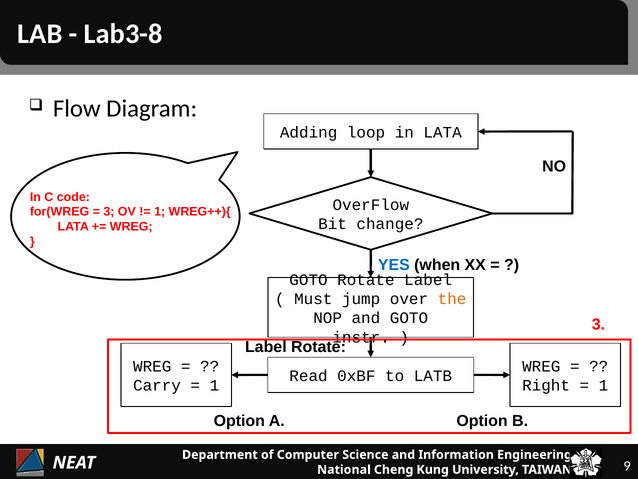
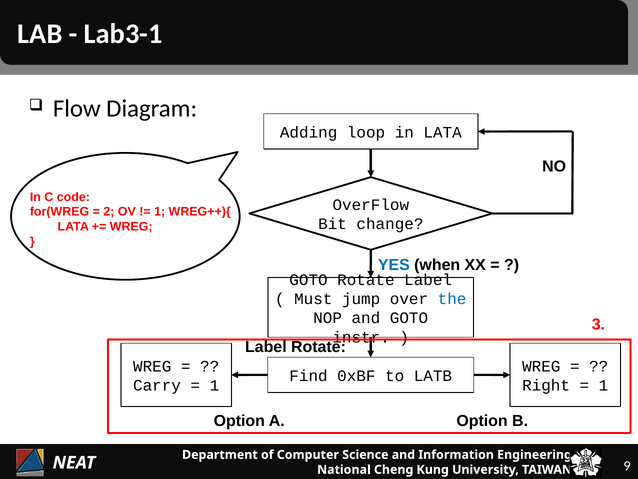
Lab3-8: Lab3-8 -> Lab3-1
3 at (109, 212): 3 -> 2
the colour: orange -> blue
Read: Read -> Find
